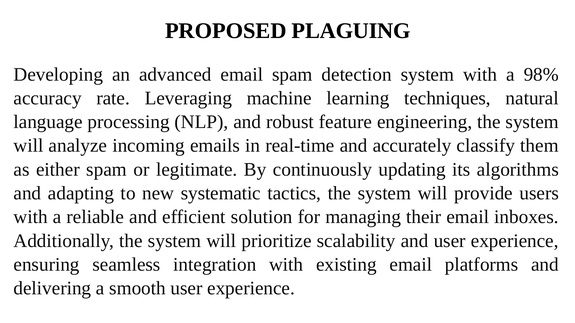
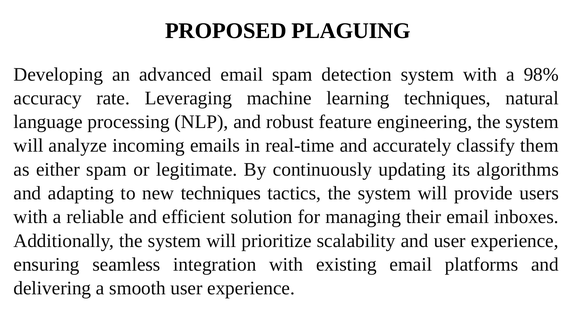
new systematic: systematic -> techniques
